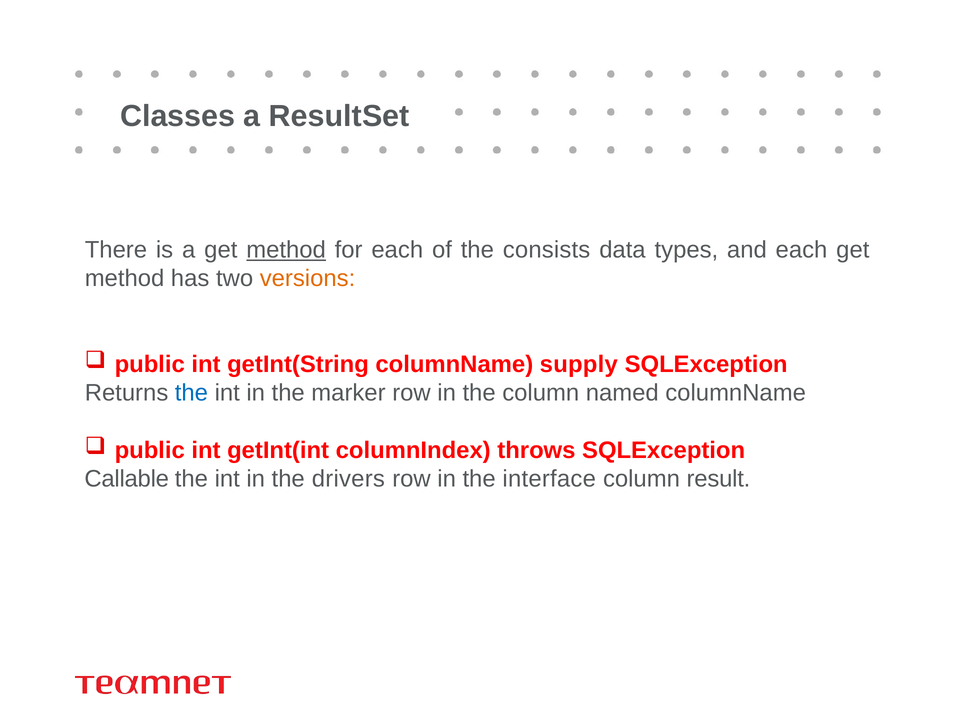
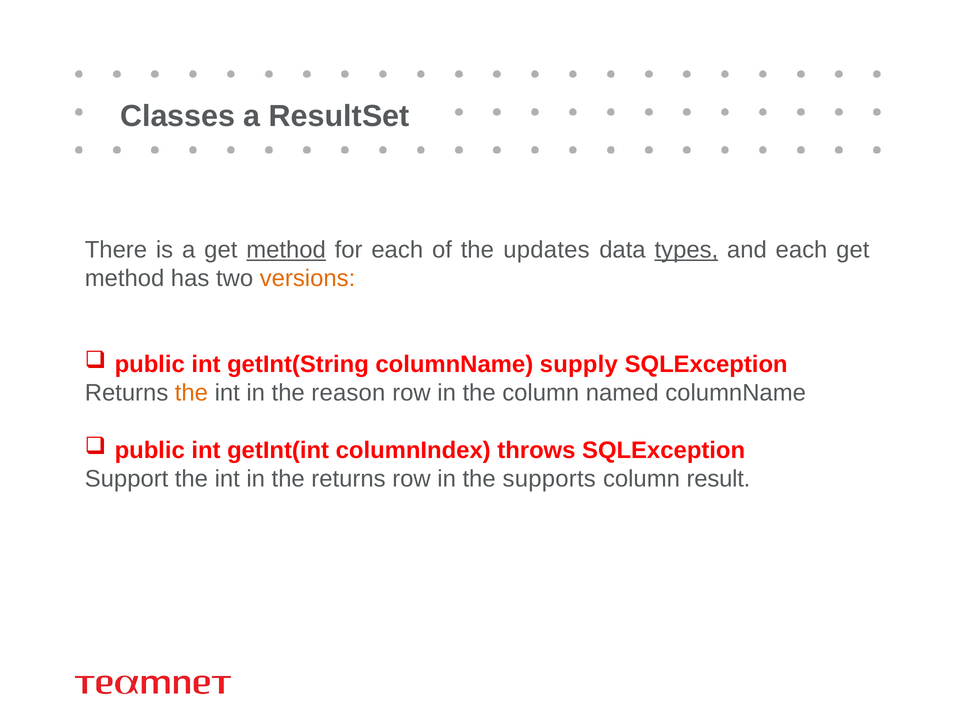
consists: consists -> updates
types underline: none -> present
the at (191, 393) colour: blue -> orange
marker: marker -> reason
Callable: Callable -> Support
the drivers: drivers -> returns
interface: interface -> supports
